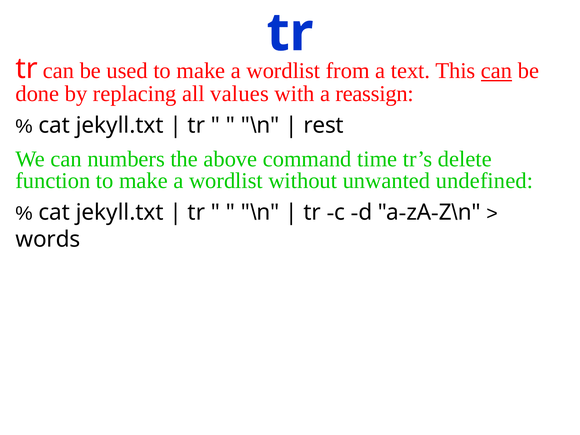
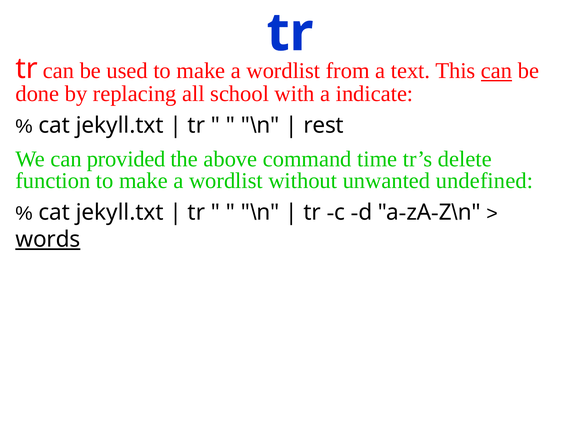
values: values -> school
reassign: reassign -> indicate
numbers: numbers -> provided
words underline: none -> present
